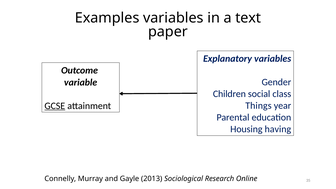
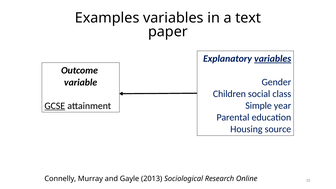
variables at (273, 59) underline: none -> present
Things: Things -> Simple
having: having -> source
